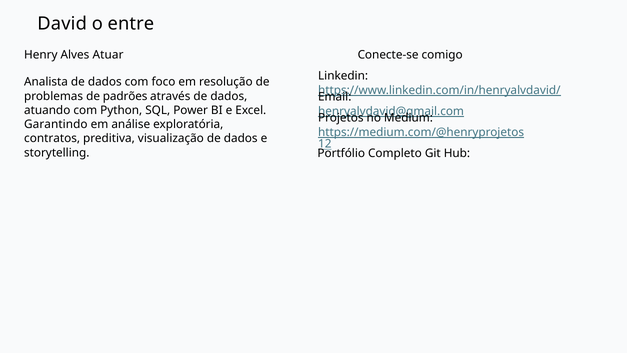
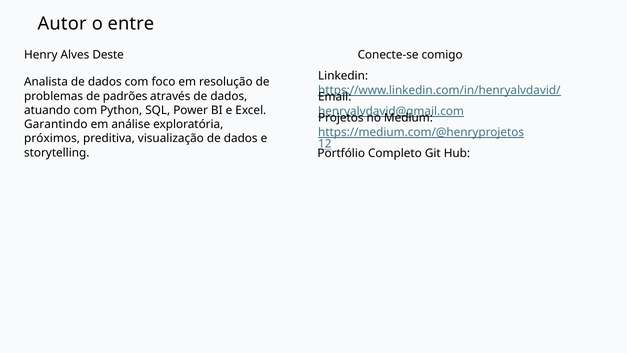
David: David -> Autor
Atuar: Atuar -> Deste
contratos: contratos -> próximos
